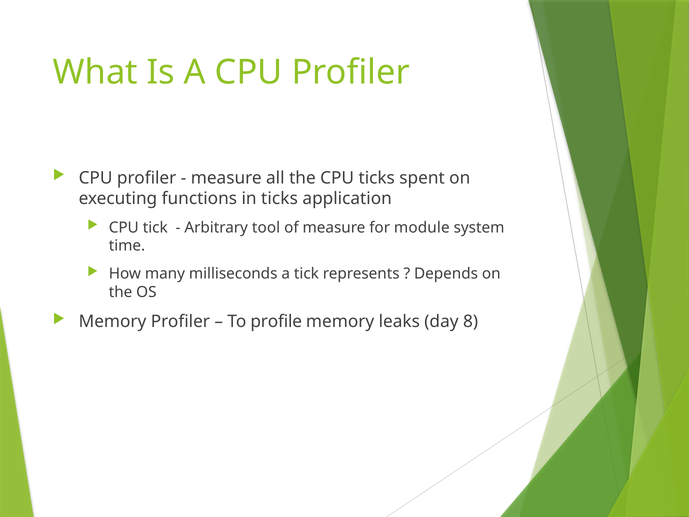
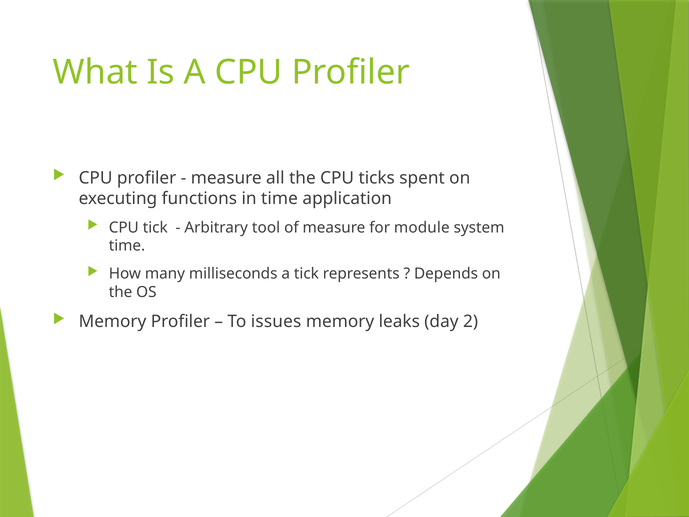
in ticks: ticks -> time
profile: profile -> issues
8: 8 -> 2
